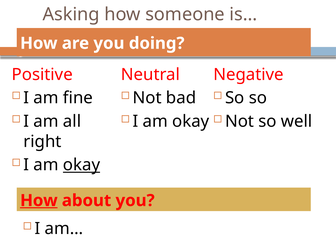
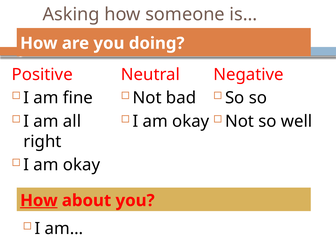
okay at (82, 165) underline: present -> none
